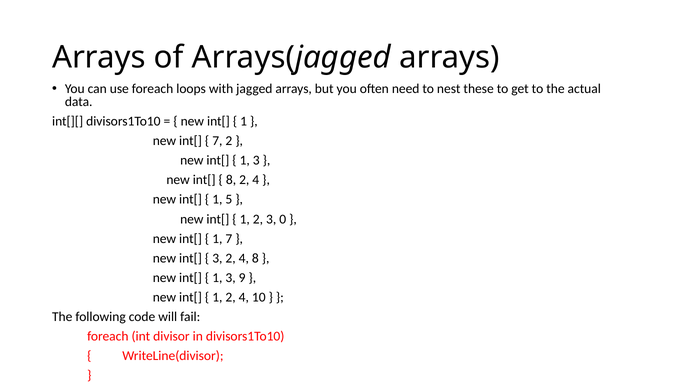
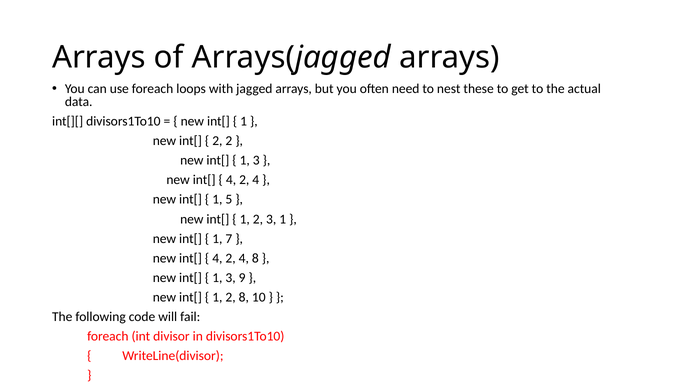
7 at (217, 141): 7 -> 2
8 at (231, 180): 8 -> 4
3 0: 0 -> 1
3 at (217, 258): 3 -> 4
1 2 4: 4 -> 8
